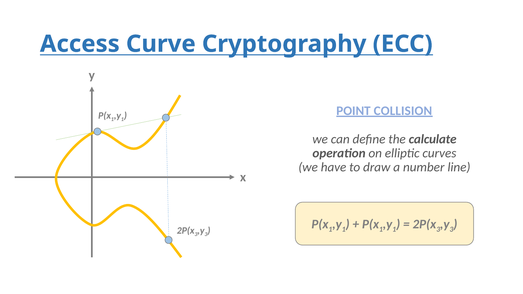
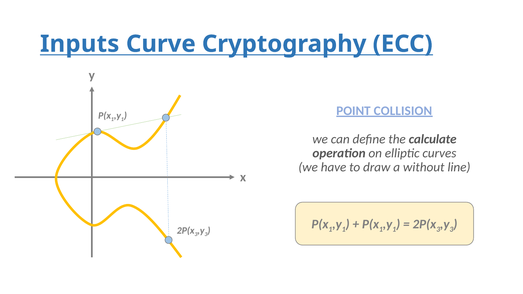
Access: Access -> Inputs
number: number -> without
